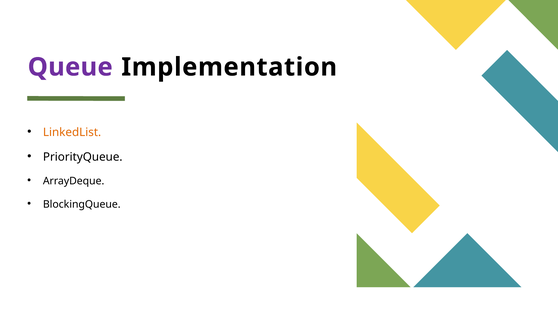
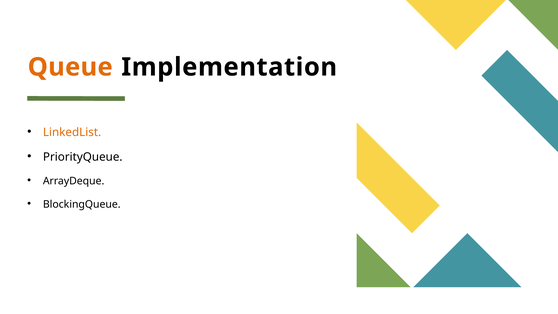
Queue colour: purple -> orange
